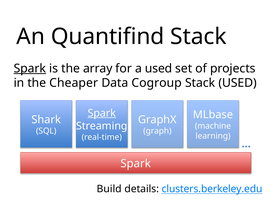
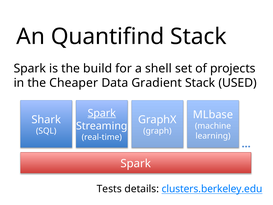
Spark at (30, 68) underline: present -> none
array: array -> build
a used: used -> shell
Cogroup: Cogroup -> Gradient
Build: Build -> Tests
